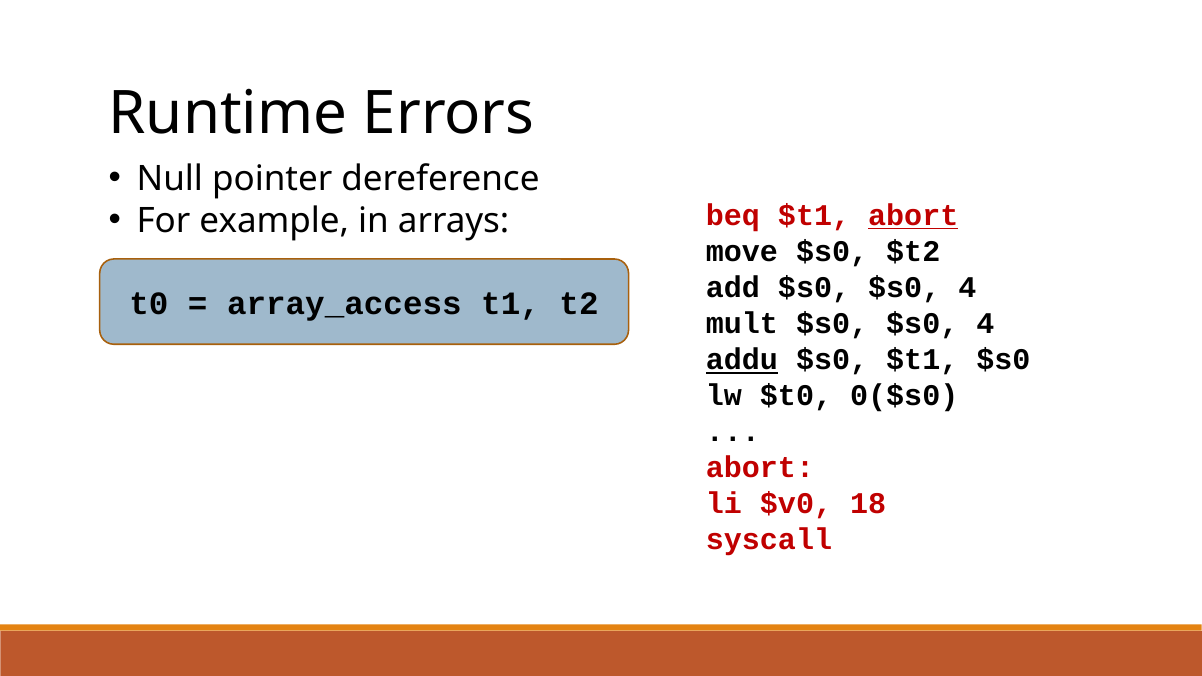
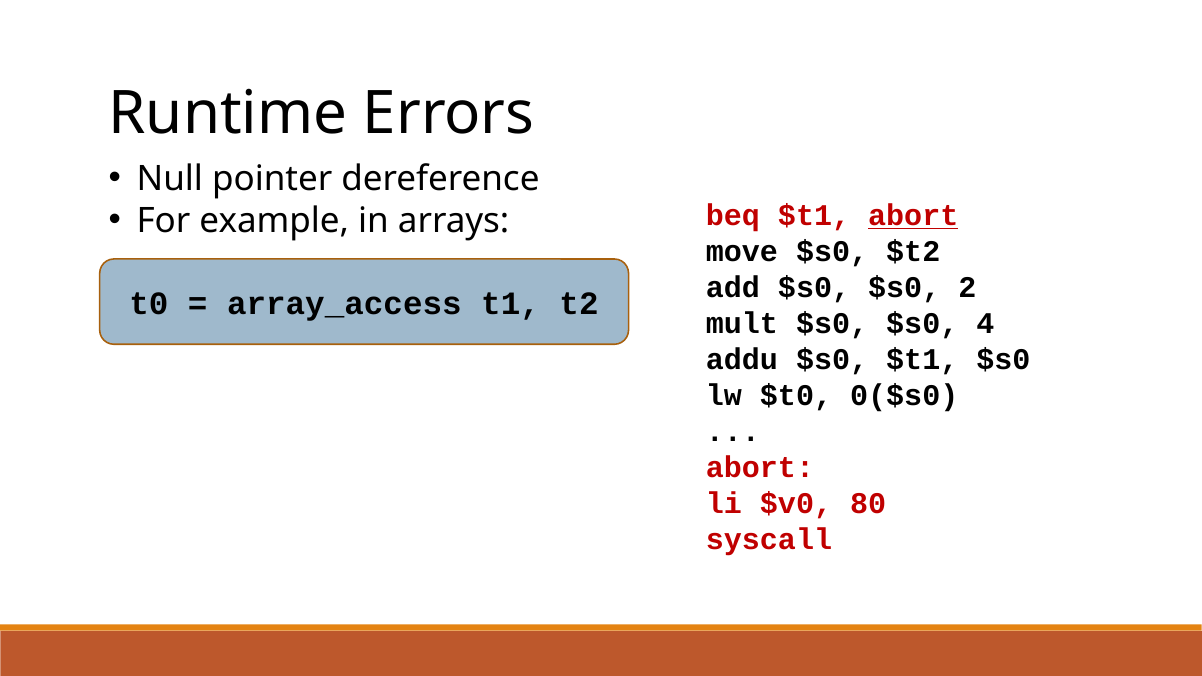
add $s0 $s0 4: 4 -> 2
addu underline: present -> none
18: 18 -> 80
